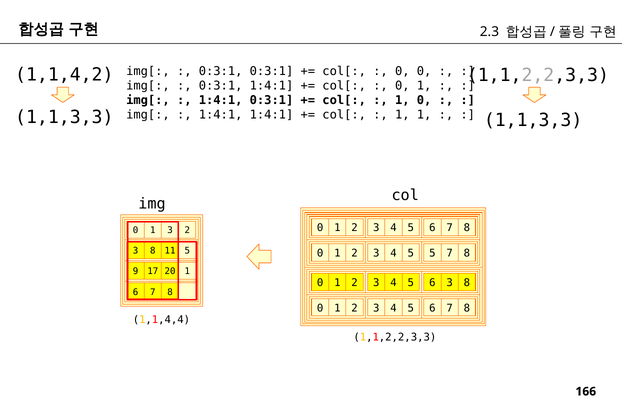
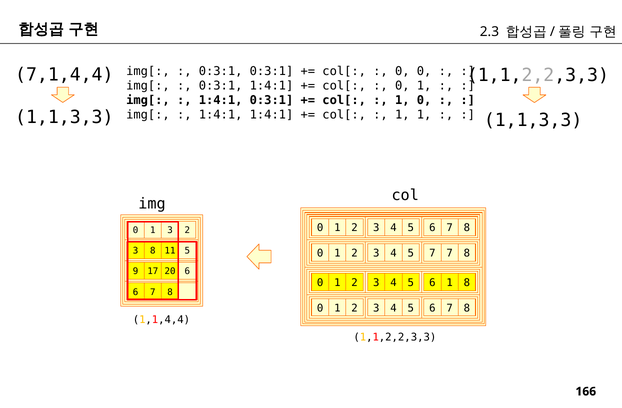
1,1,4,2: 1,1,4,2 -> 7,1,4,4
5 5: 5 -> 7
20 1: 1 -> 6
6 3: 3 -> 1
